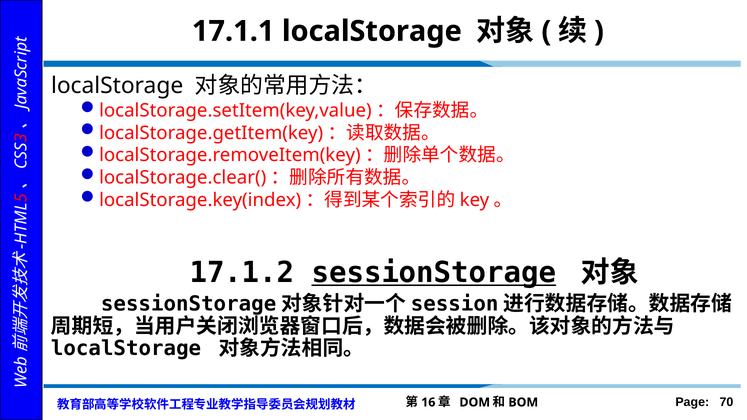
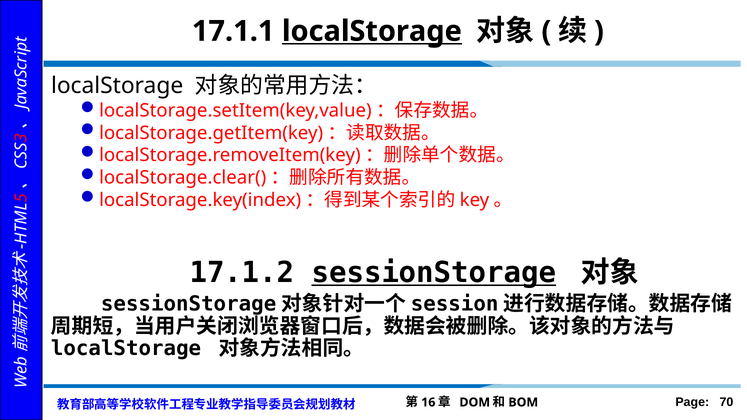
localStorage at (372, 31) underline: none -> present
